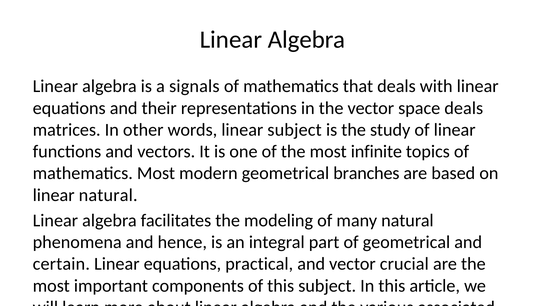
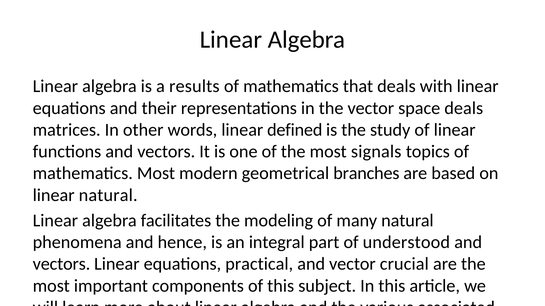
signals: signals -> results
linear subject: subject -> defined
infinite: infinite -> signals
of geometrical: geometrical -> understood
certain at (61, 264): certain -> vectors
